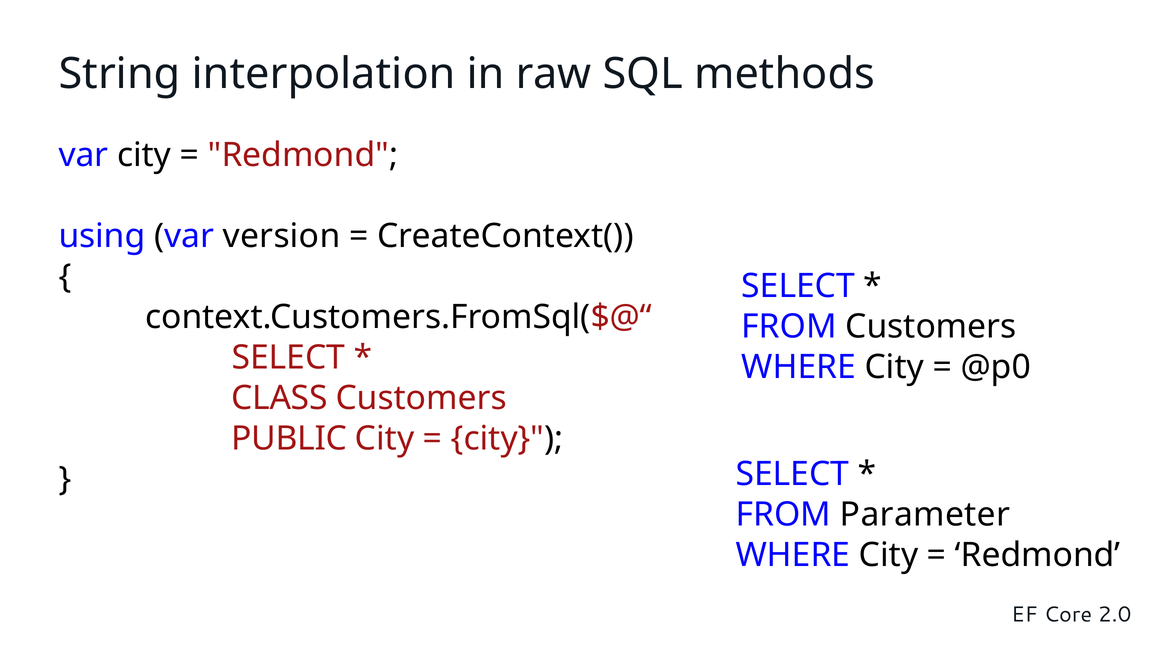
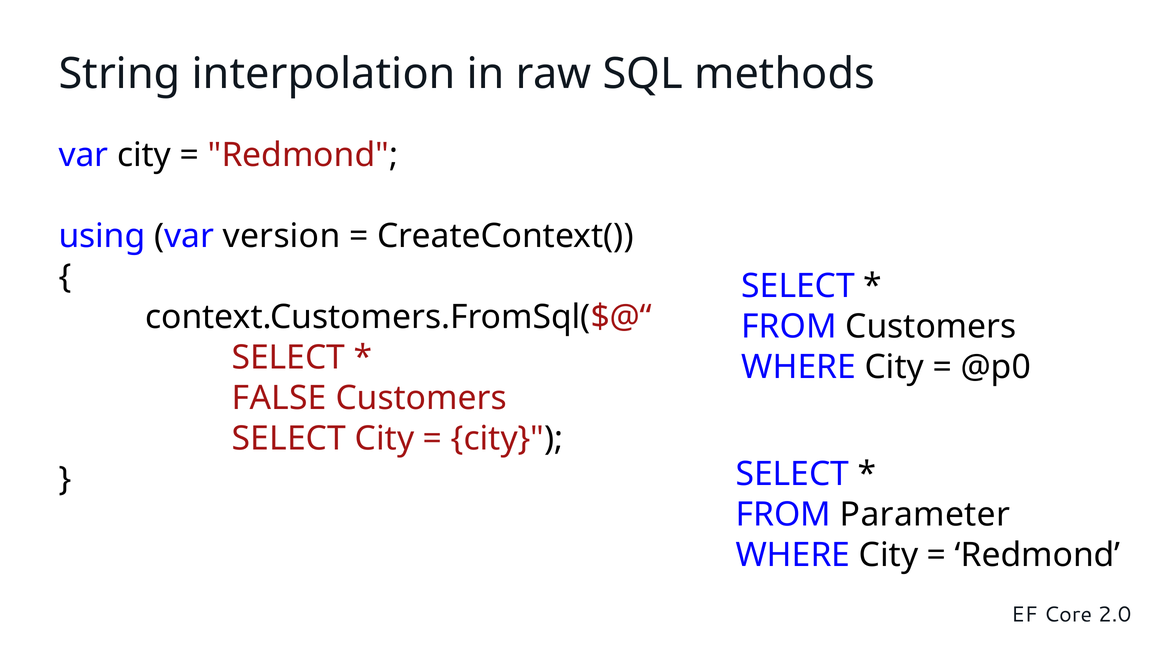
CLASS: CLASS -> FALSE
PUBLIC at (289, 438): PUBLIC -> SELECT
